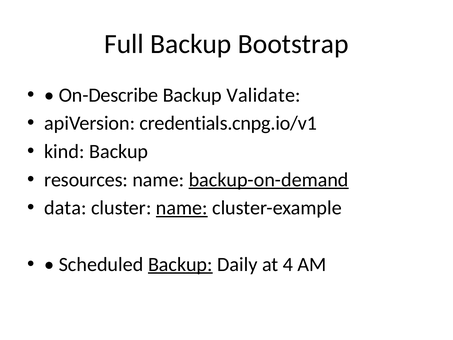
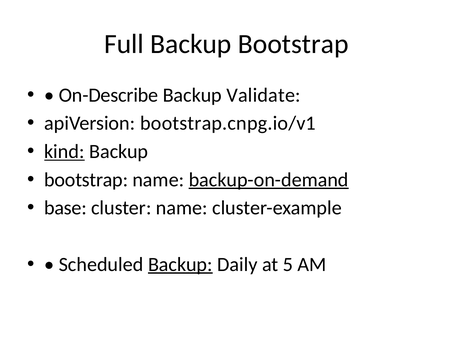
credentials.cnpg.io/v1: credentials.cnpg.io/v1 -> bootstrap.cnpg.io/v1
kind underline: none -> present
resources at (86, 180): resources -> bootstrap
data: data -> base
name at (182, 208) underline: present -> none
4: 4 -> 5
